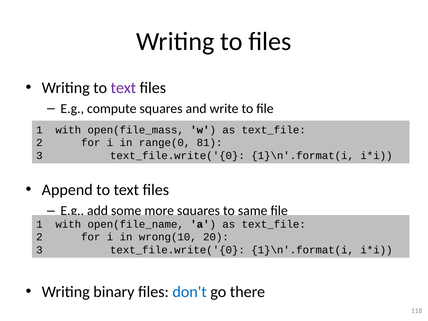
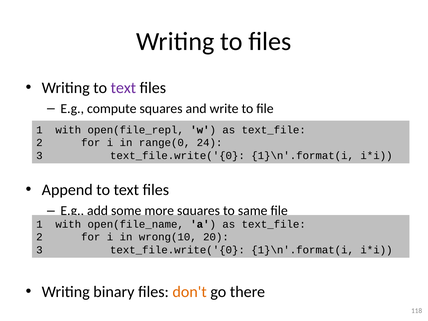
open(file_mass: open(file_mass -> open(file_repl
81: 81 -> 24
don't colour: blue -> orange
